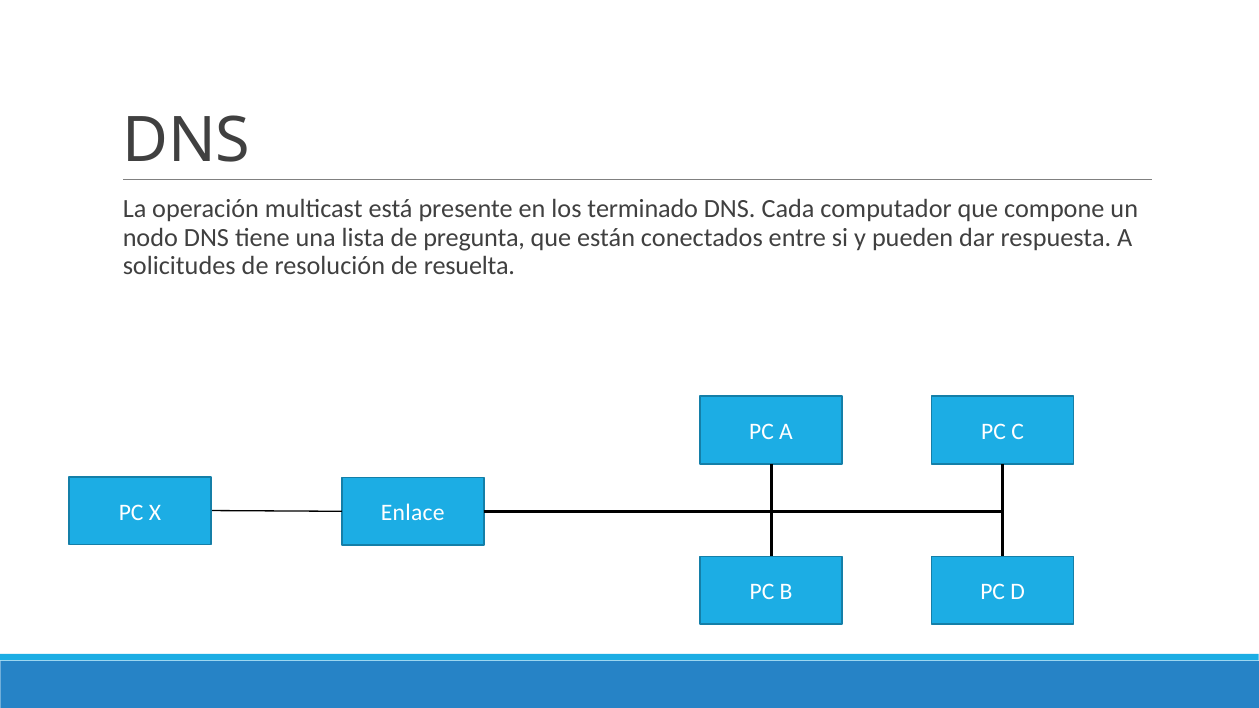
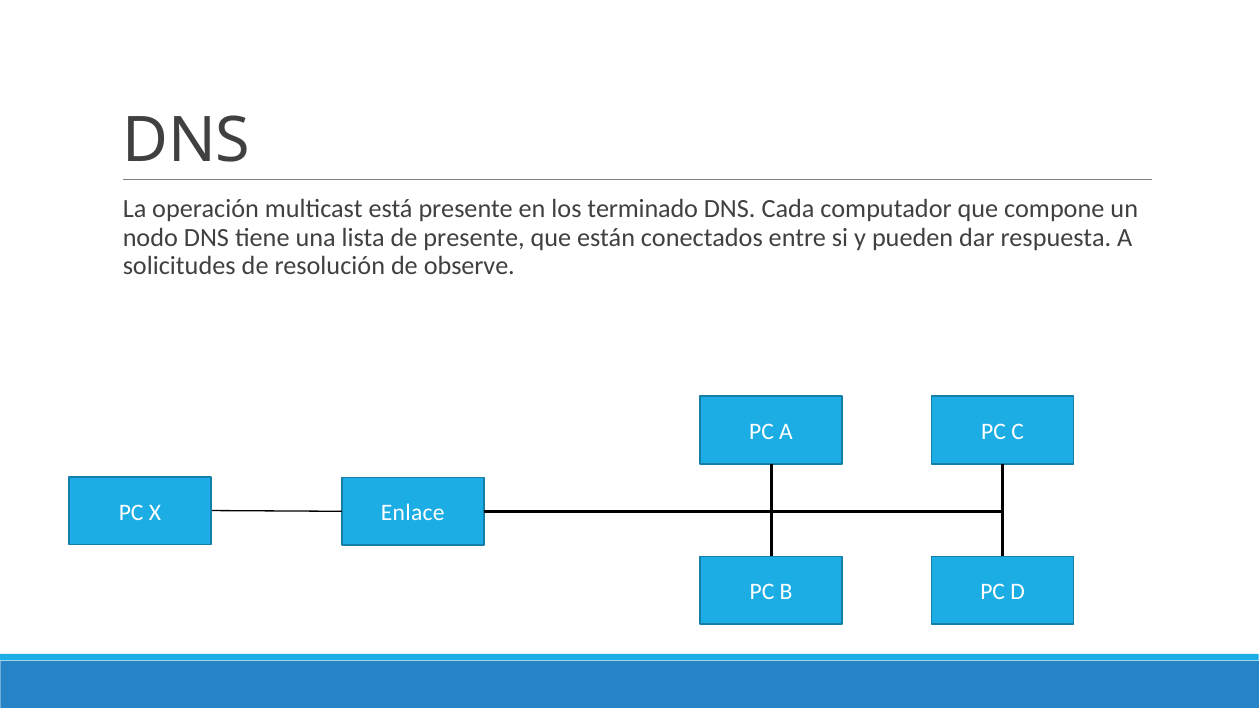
de pregunta: pregunta -> presente
resuelta: resuelta -> observe
